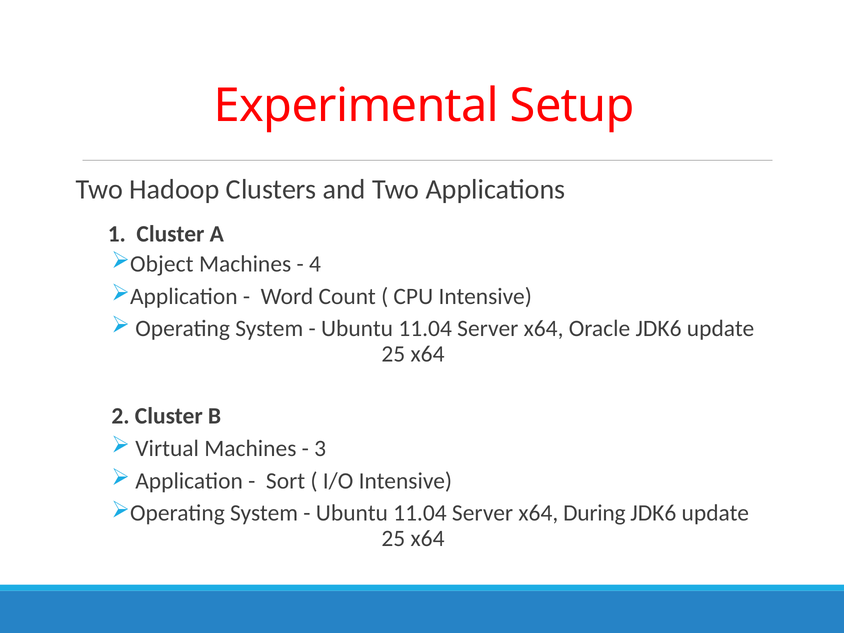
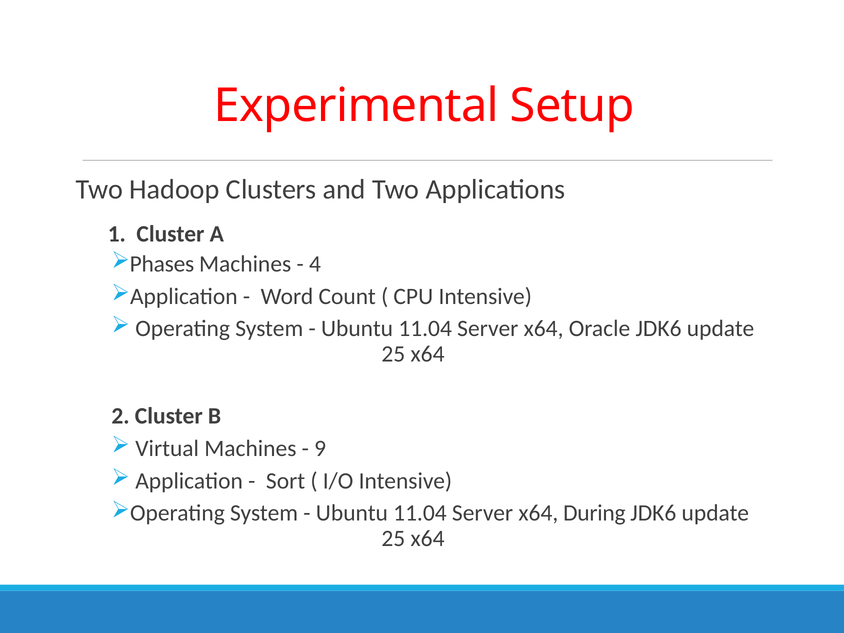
Object: Object -> Phases
3: 3 -> 9
